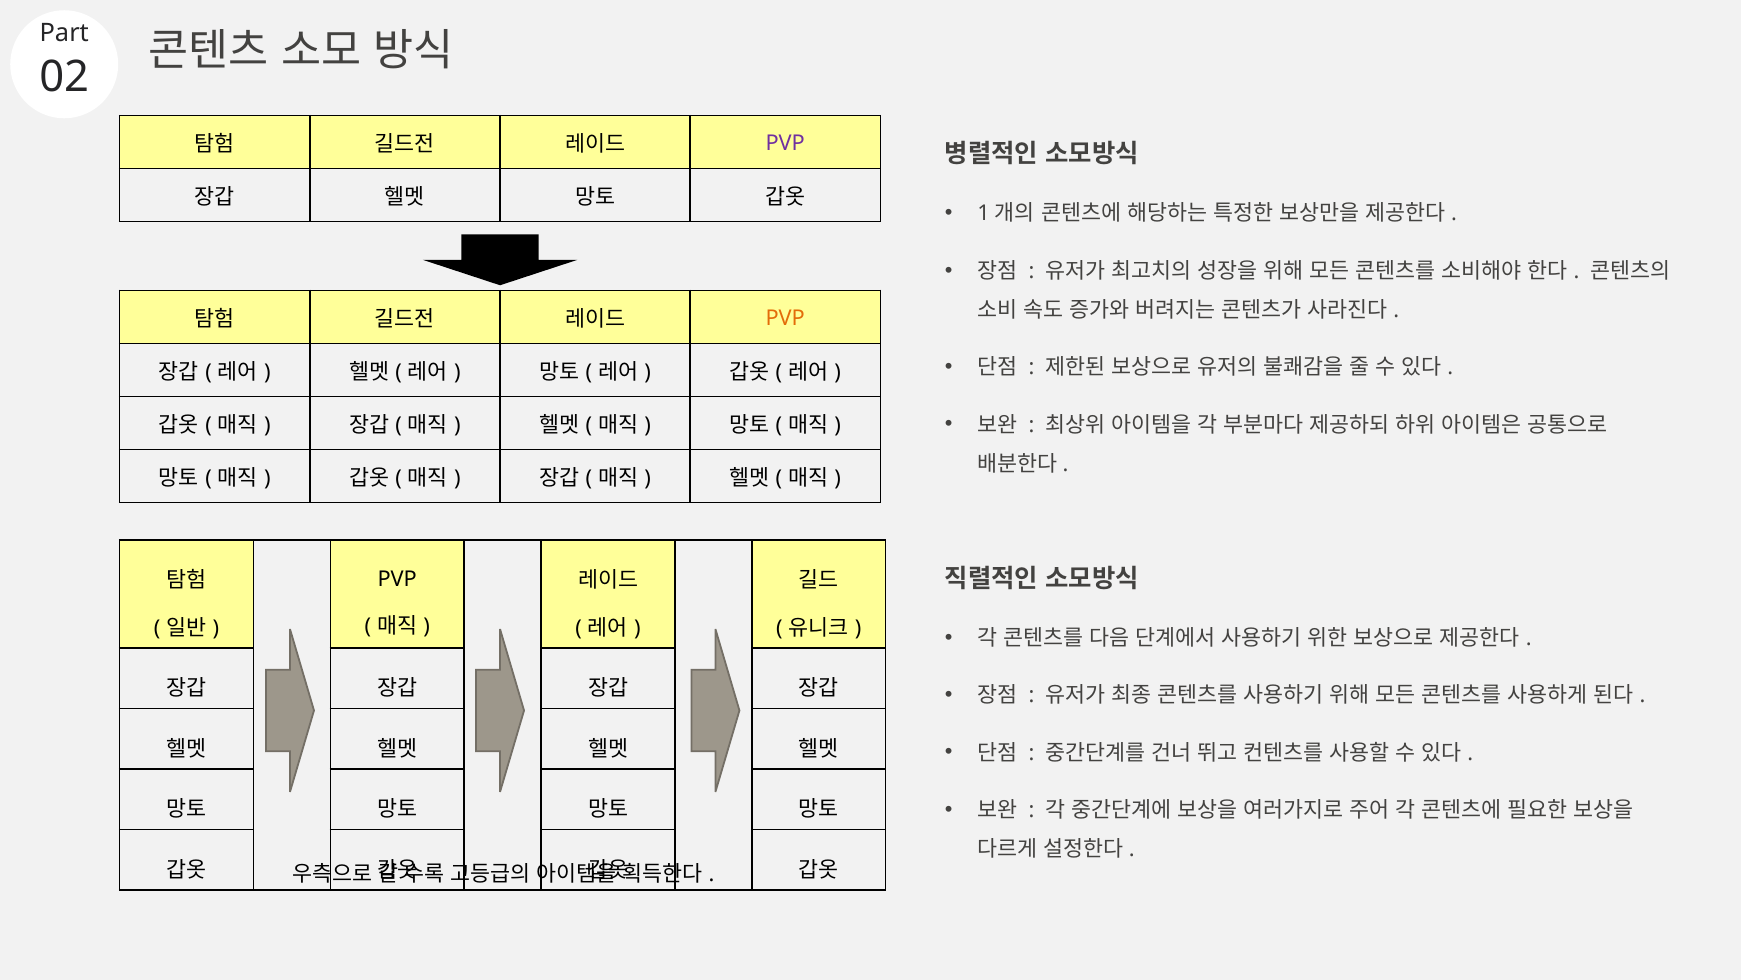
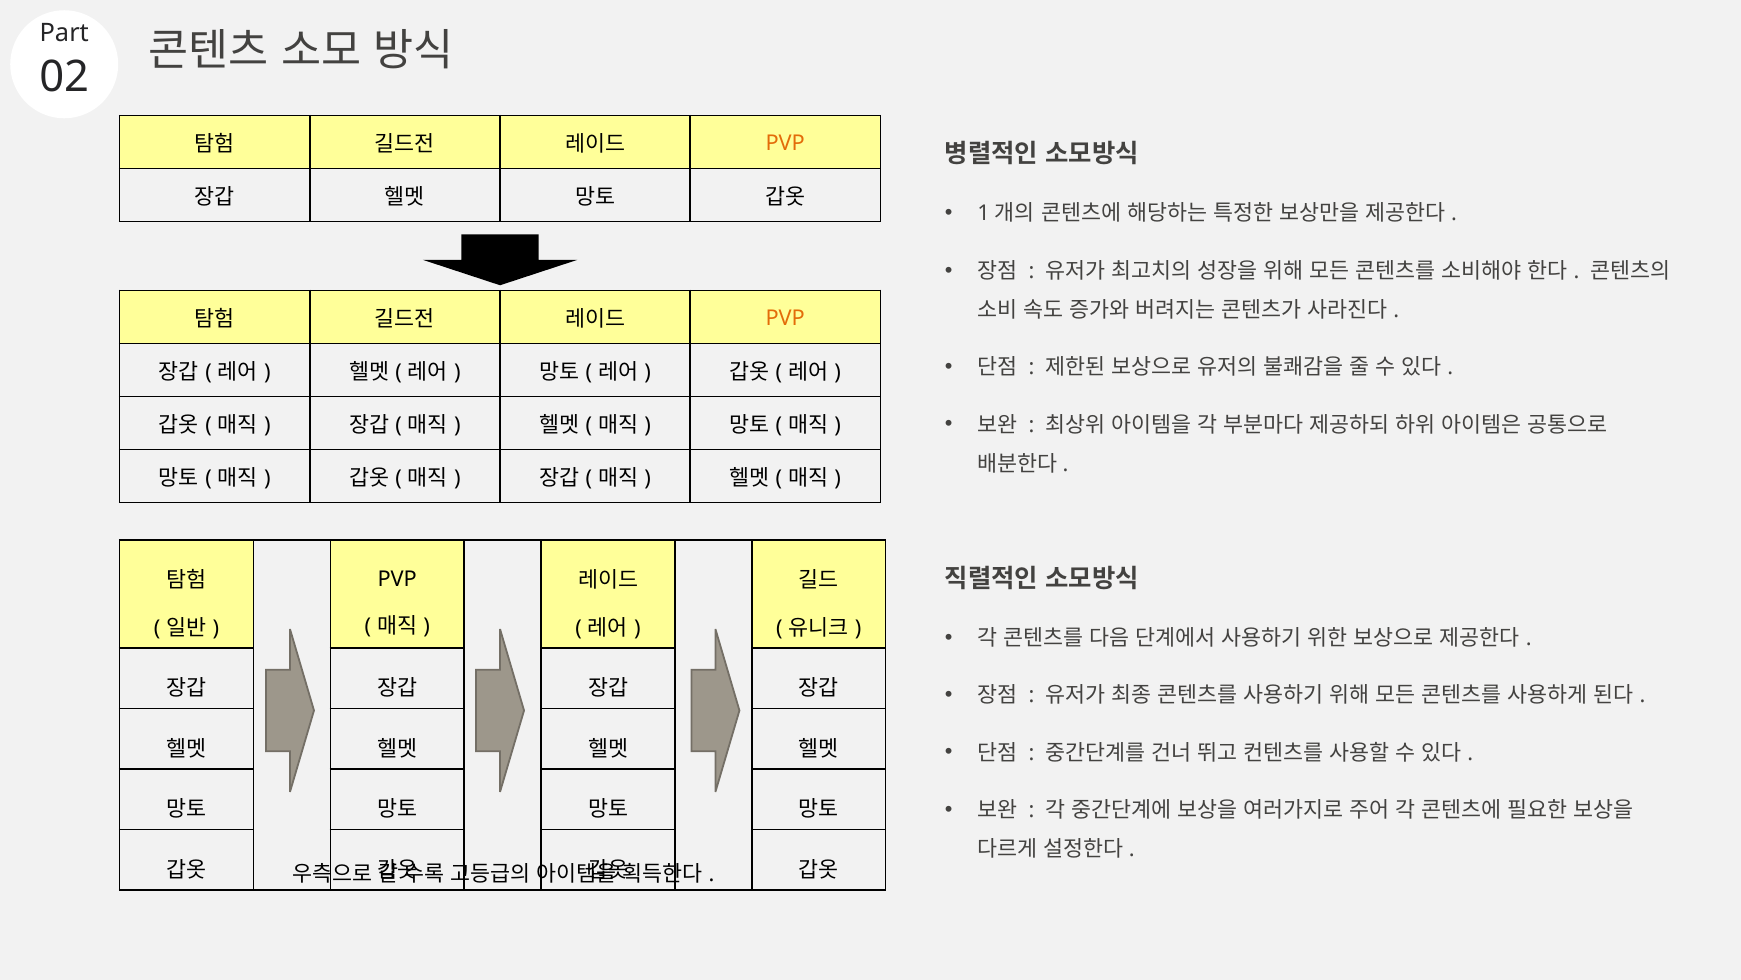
PVP at (785, 143) colour: purple -> orange
